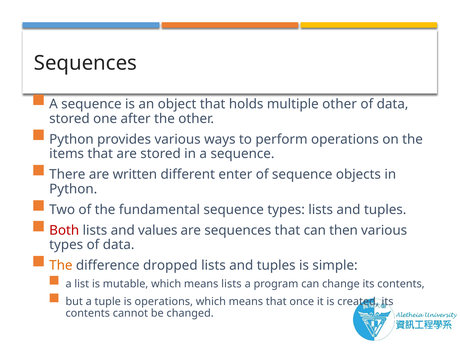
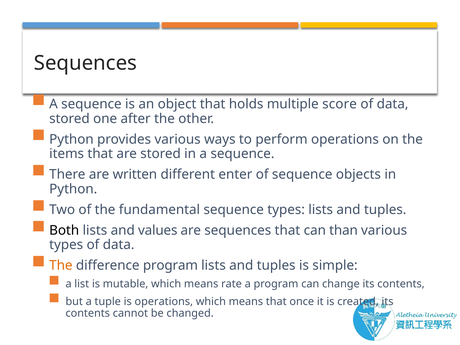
multiple other: other -> score
Both colour: red -> black
then: then -> than
difference dropped: dropped -> program
means lists: lists -> rate
